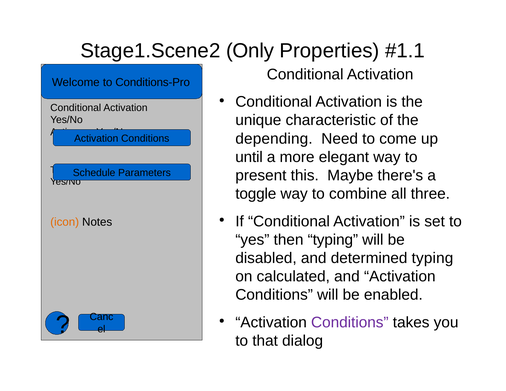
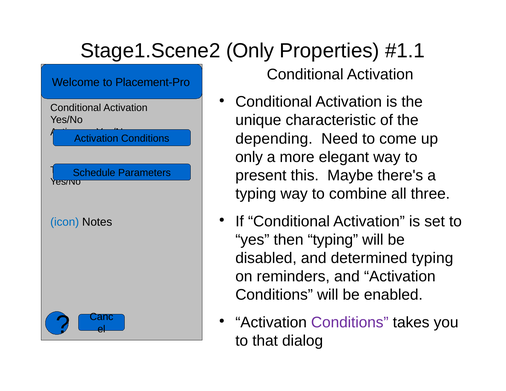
Conditions-Pro: Conditions-Pro -> Placement-Pro
until at (249, 157): until -> only
toggle at (256, 194): toggle -> typing
icon colour: orange -> blue
calculated: calculated -> reminders
